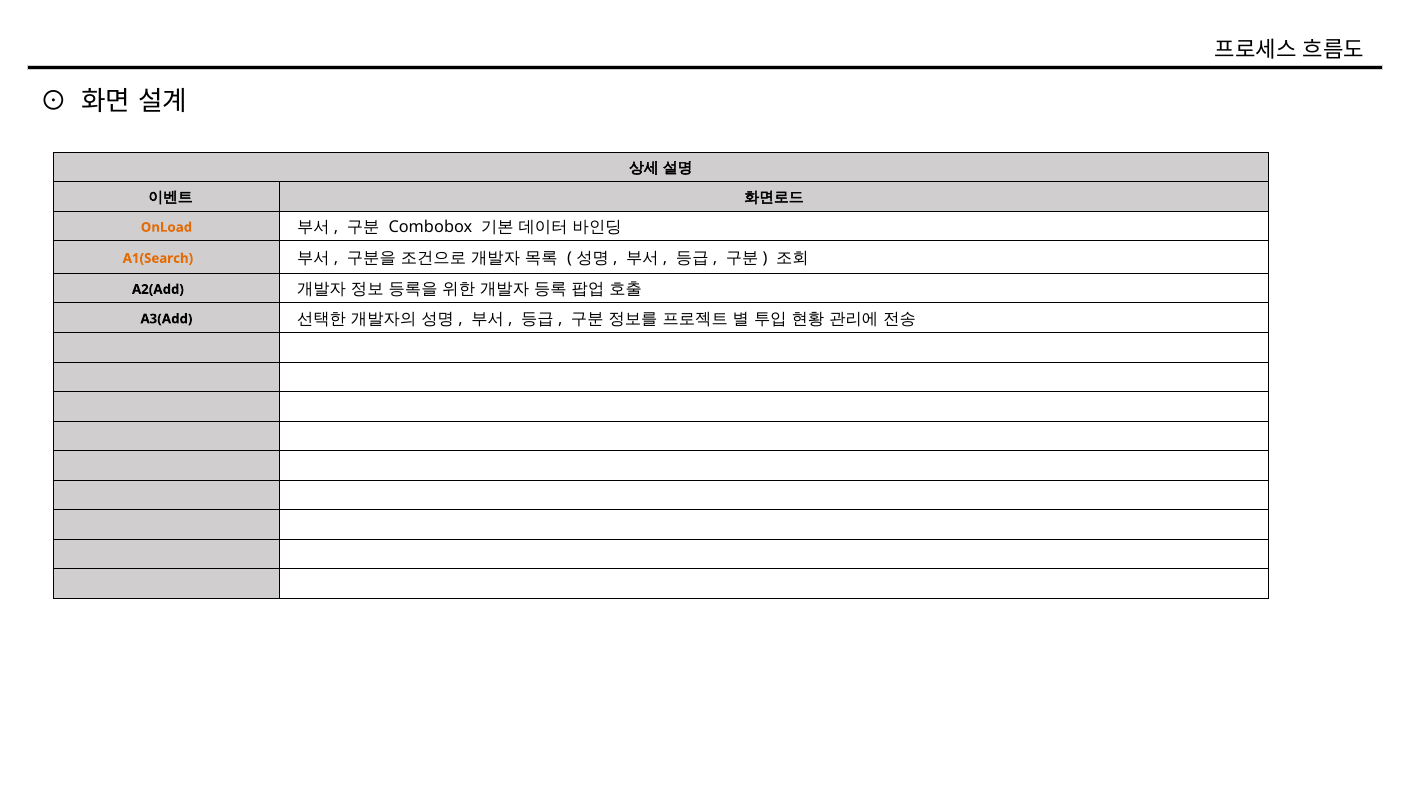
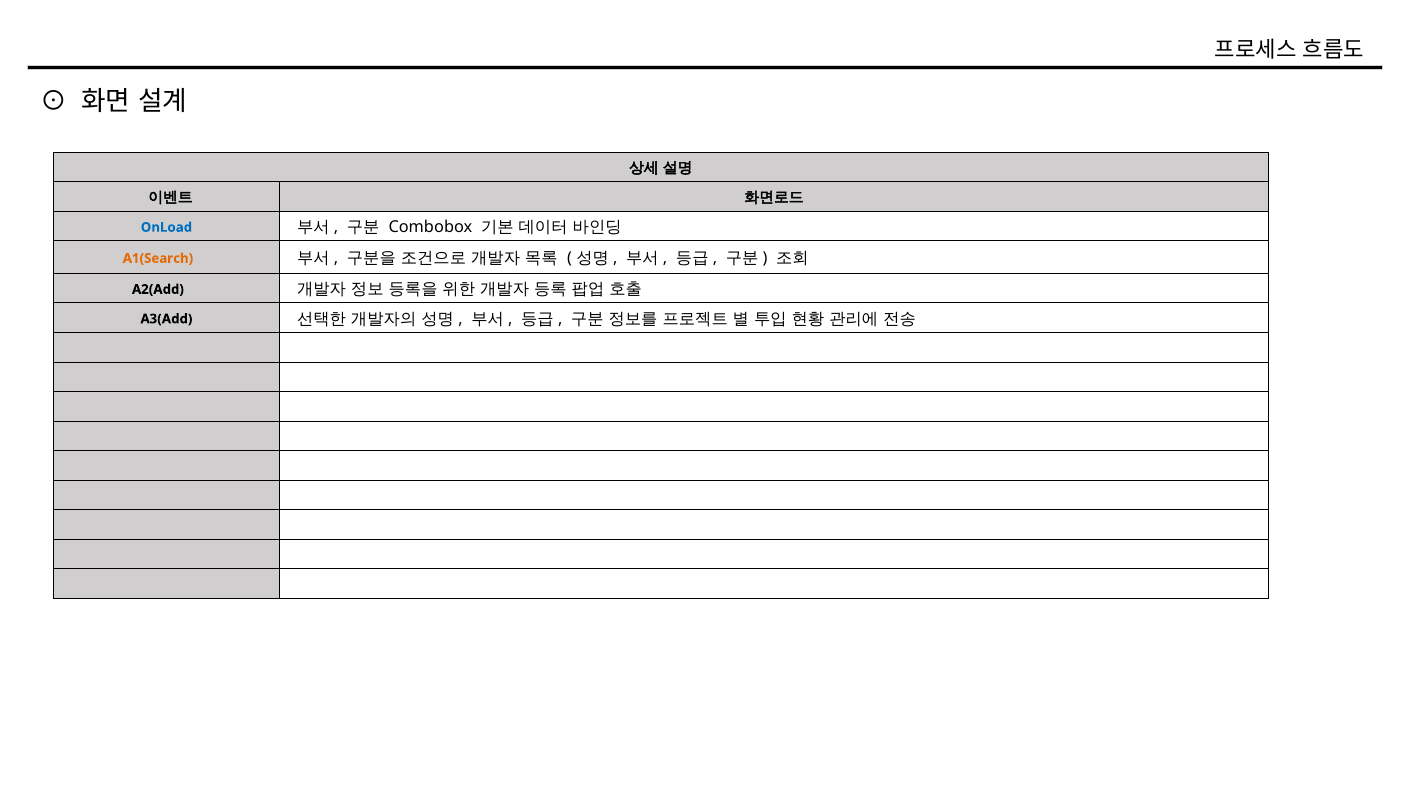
OnLoad colour: orange -> blue
